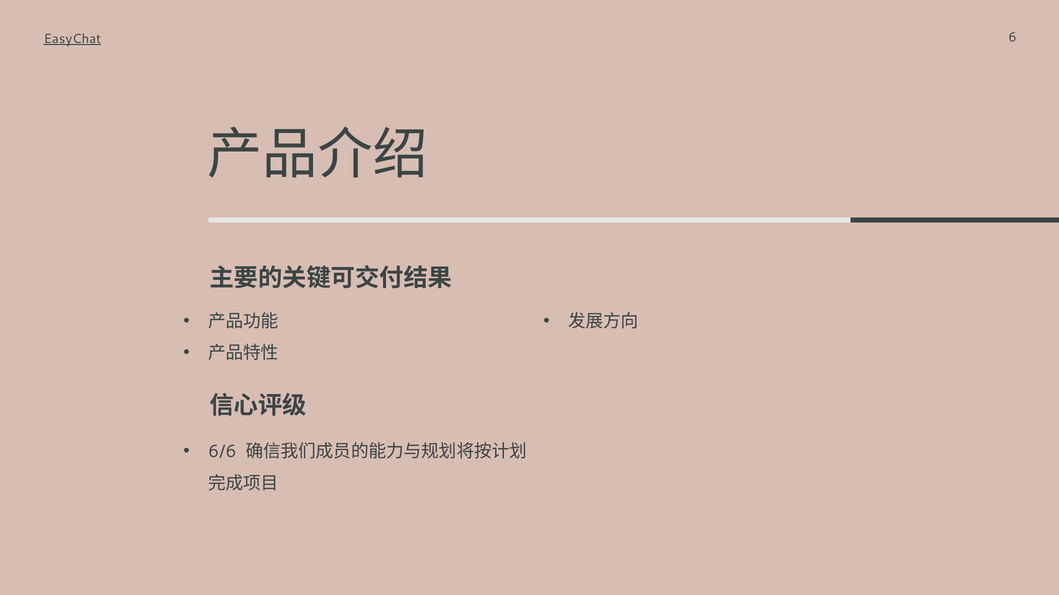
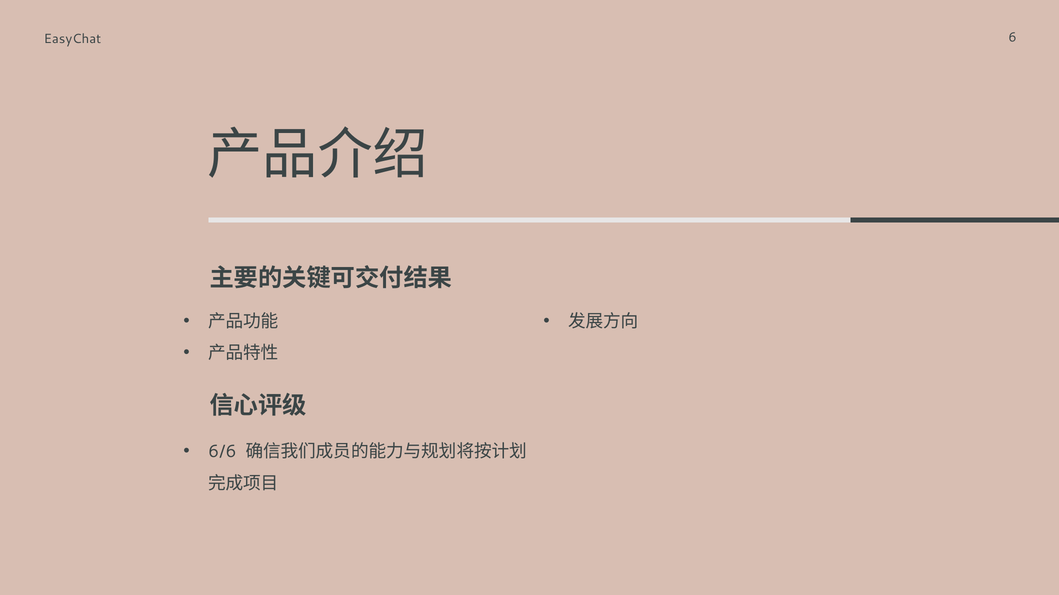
EasyChat underline: present -> none
